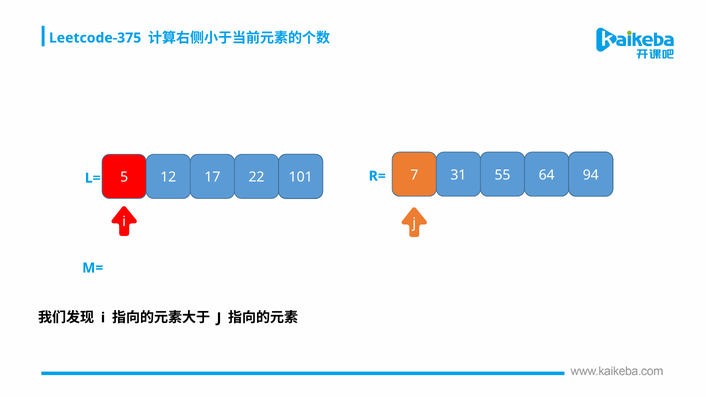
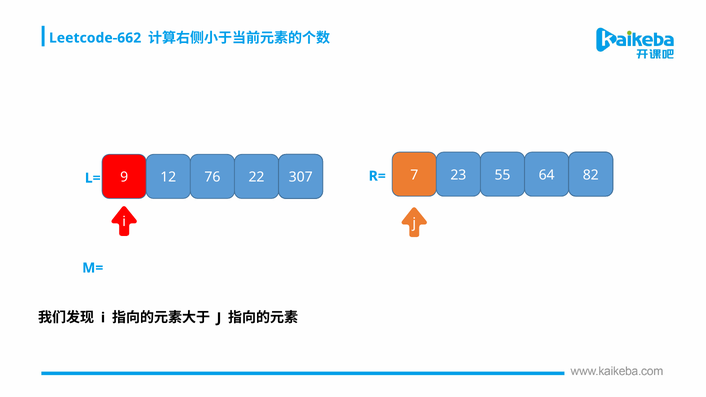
Leetcode-375: Leetcode-375 -> Leetcode-662
5: 5 -> 9
17: 17 -> 76
101: 101 -> 307
31: 31 -> 23
94: 94 -> 82
